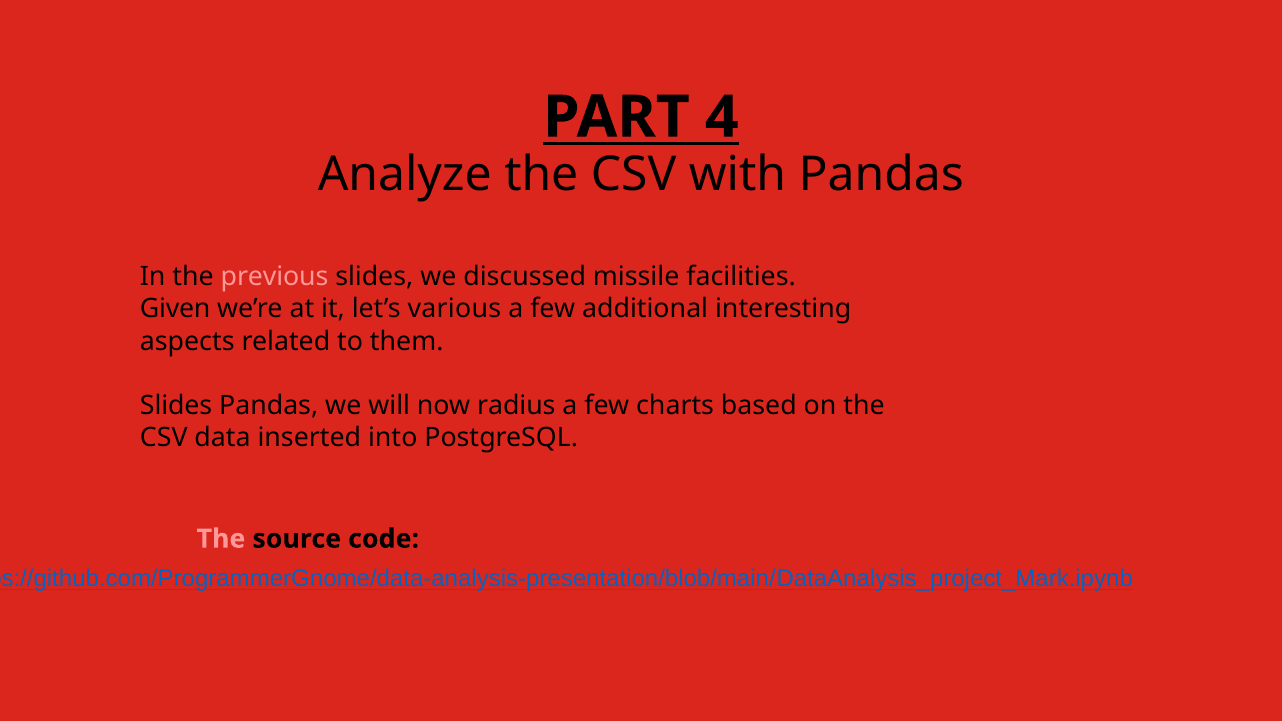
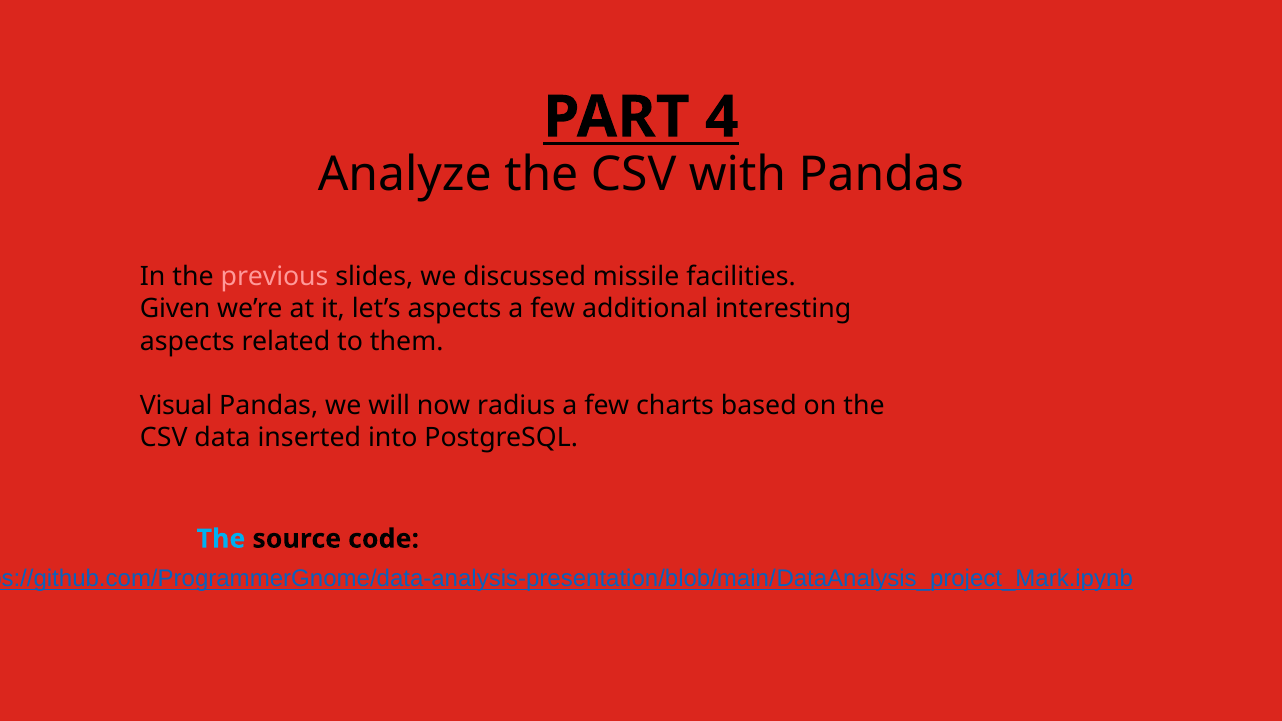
let’s various: various -> aspects
Slides at (176, 405): Slides -> Visual
The at (221, 539) colour: pink -> light blue
